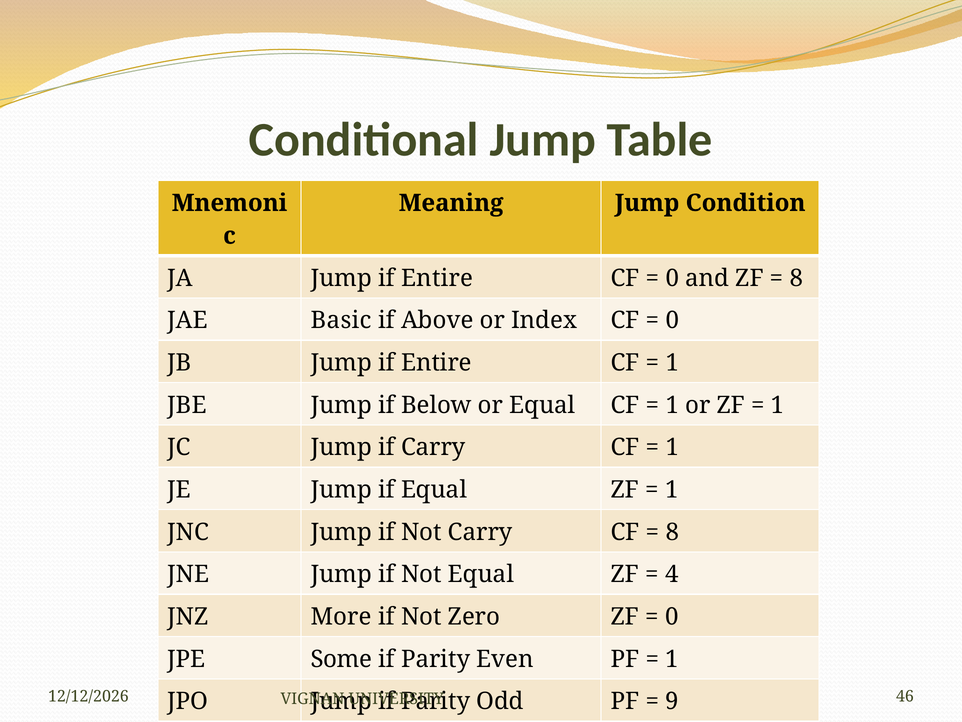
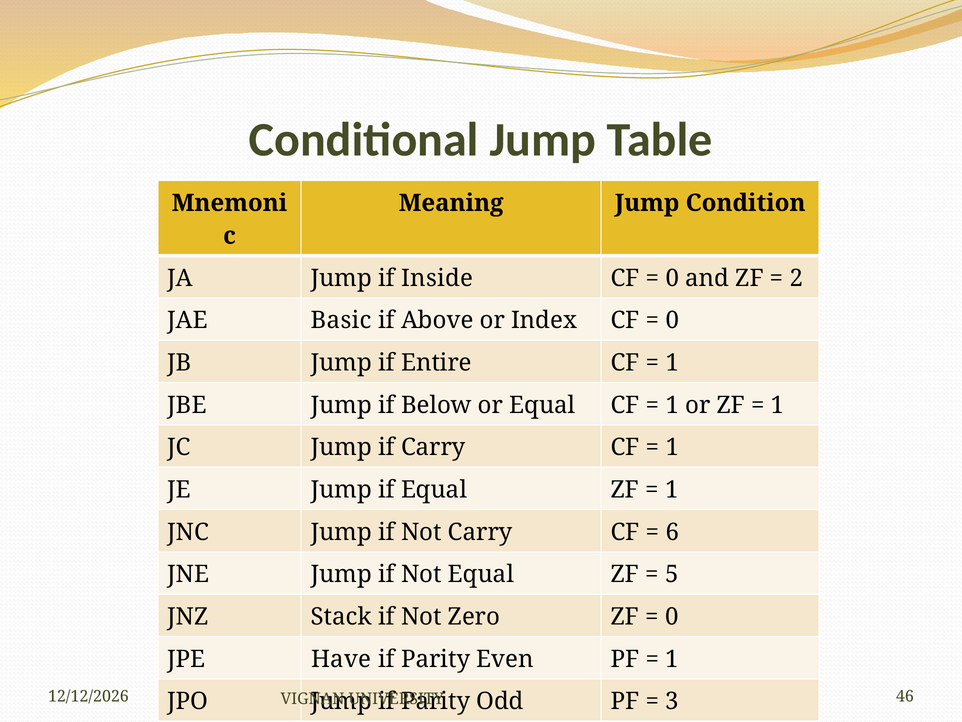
JA Jump if Entire: Entire -> Inside
8 at (796, 278): 8 -> 2
8 at (672, 532): 8 -> 6
4: 4 -> 5
More: More -> Stack
Some: Some -> Have
9: 9 -> 3
